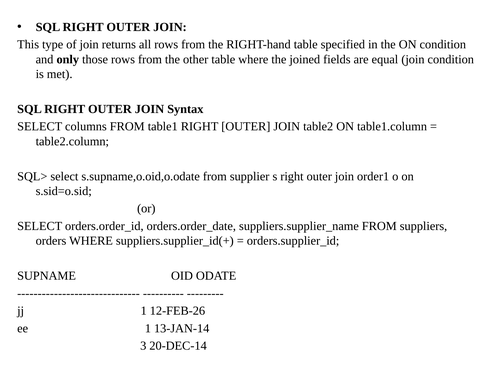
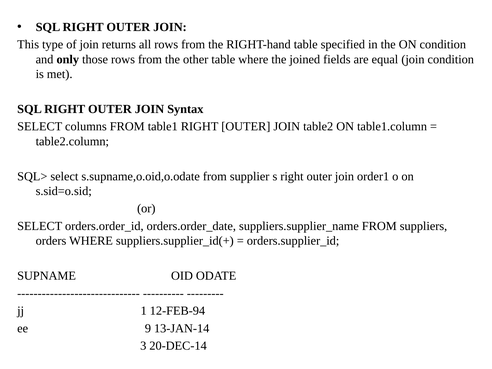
12-FEB-26: 12-FEB-26 -> 12-FEB-94
ee 1: 1 -> 9
